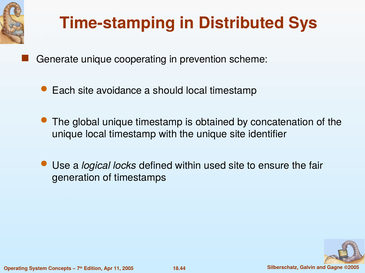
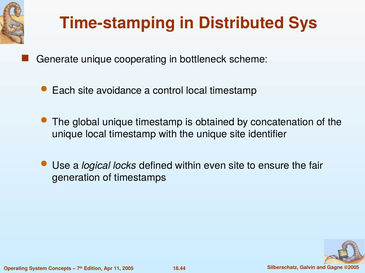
prevention: prevention -> bottleneck
should: should -> control
used: used -> even
